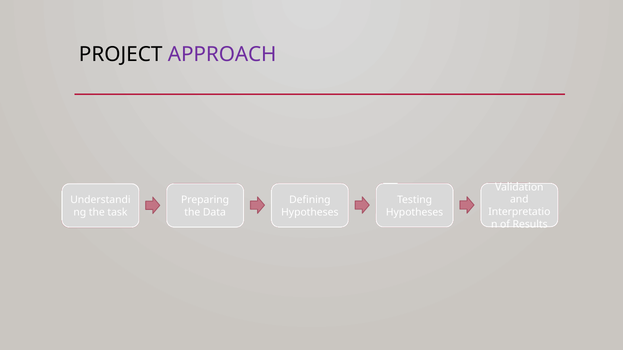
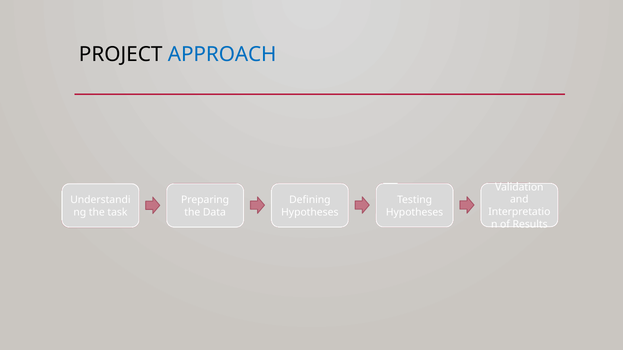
APPROACH colour: purple -> blue
